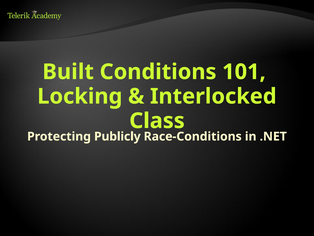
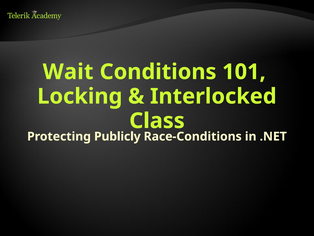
Built: Built -> Wait
